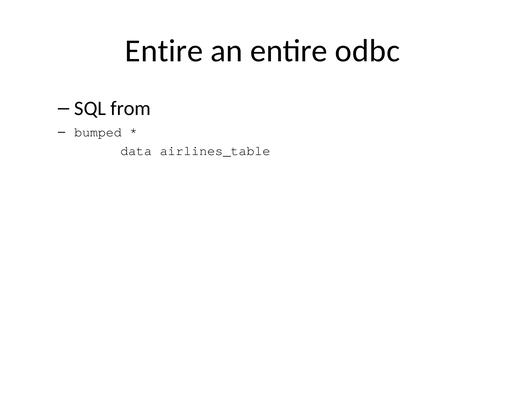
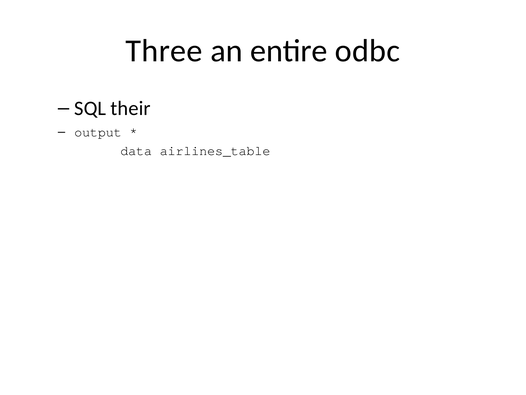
Entire at (164, 51): Entire -> Three
from: from -> their
bumped: bumped -> output
